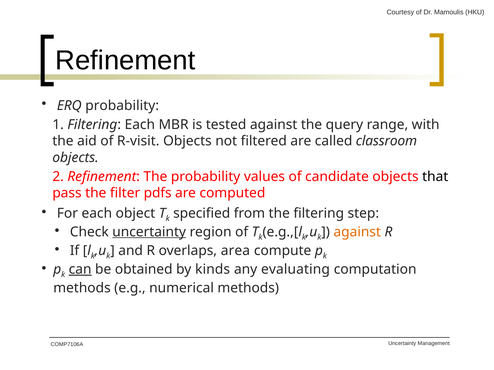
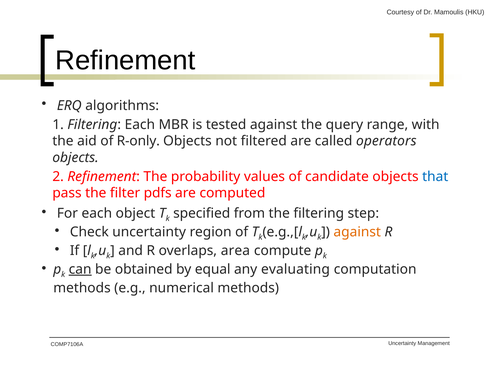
ERQ probability: probability -> algorithms
R-visit: R-visit -> R-only
classroom: classroom -> operators
that colour: black -> blue
uncertainty at (149, 232) underline: present -> none
kinds: kinds -> equal
